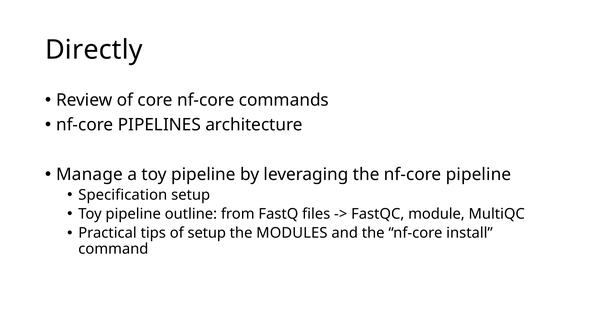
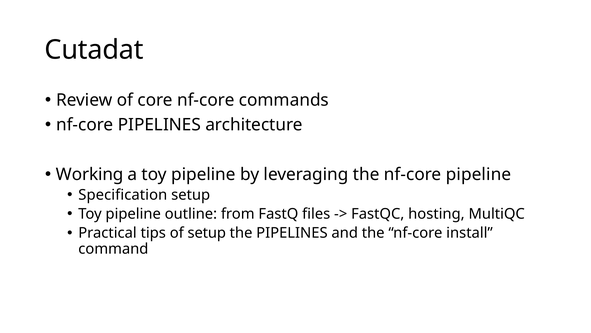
Directly: Directly -> Cutadat
Manage: Manage -> Working
module: module -> hosting
the MODULES: MODULES -> PIPELINES
